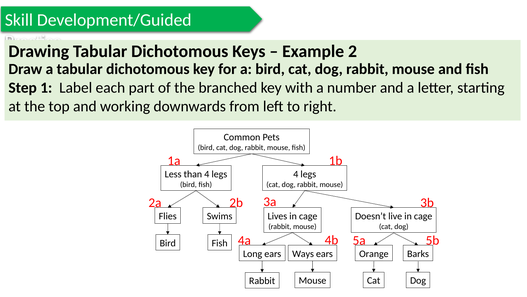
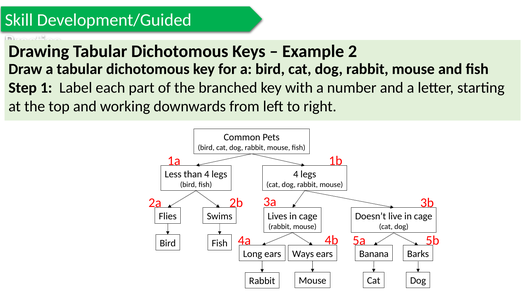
Orange: Orange -> Banana
